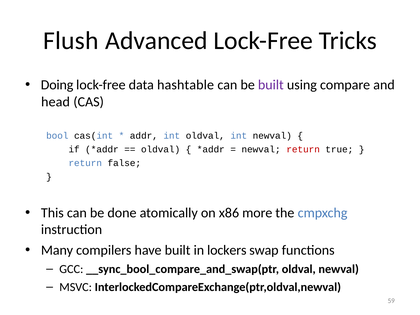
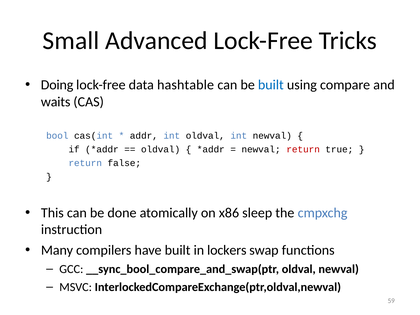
Flush: Flush -> Small
built at (271, 85) colour: purple -> blue
head: head -> waits
more: more -> sleep
